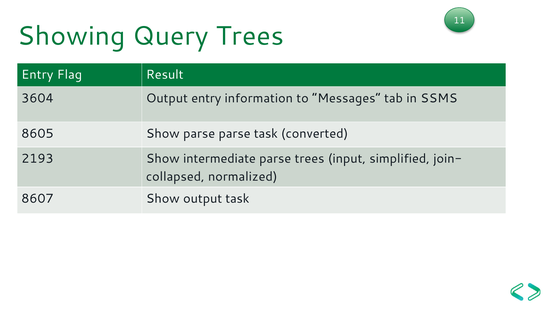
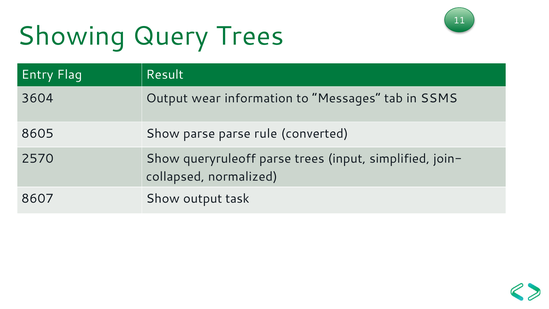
Output entry: entry -> wear
parse task: task -> rule
2193: 2193 -> 2570
intermediate: intermediate -> queryruleoff
